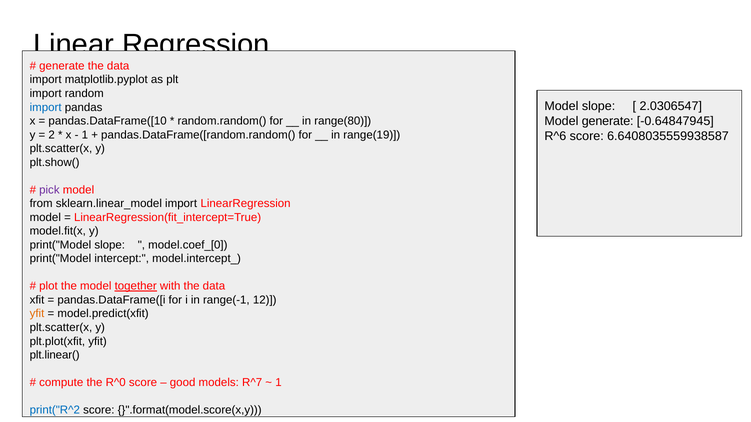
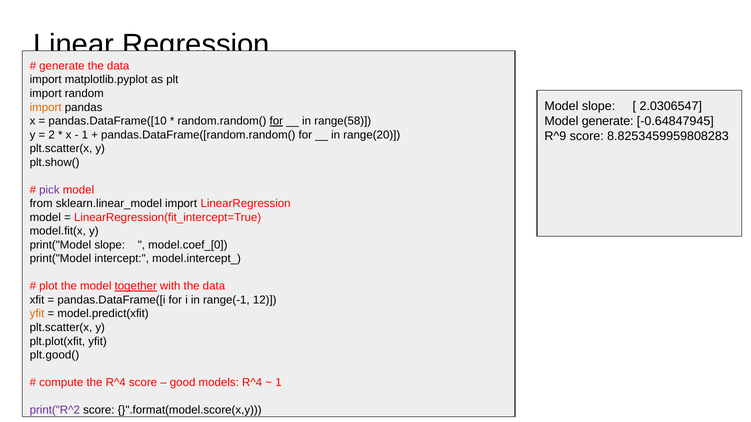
import at (46, 107) colour: blue -> orange
for at (276, 121) underline: none -> present
range(80: range(80 -> range(58
range(19: range(19 -> range(20
R^6: R^6 -> R^9
6.6408035559938587: 6.6408035559938587 -> 8.8253459959808283
plt.linear(: plt.linear( -> plt.good(
the R^0: R^0 -> R^4
models R^7: R^7 -> R^4
print("R^2 colour: blue -> purple
